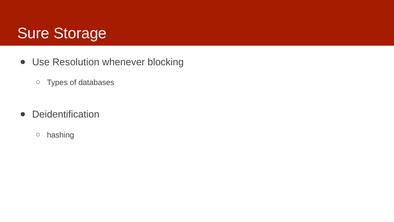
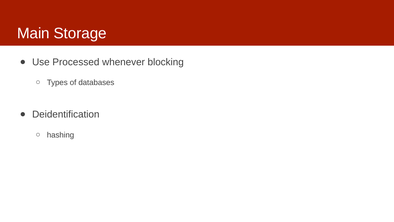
Sure: Sure -> Main
Resolution: Resolution -> Processed
